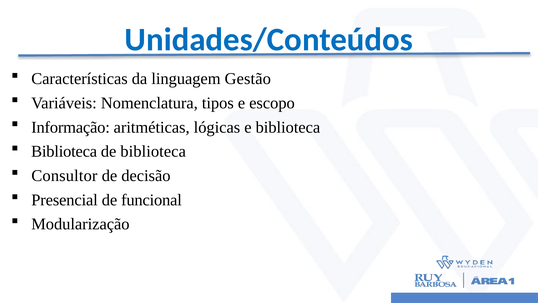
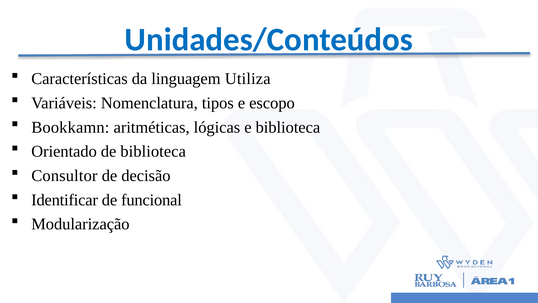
Gestão: Gestão -> Utiliza
Informação: Informação -> Bookkamn
Biblioteca at (64, 151): Biblioteca -> Orientado
Presencial: Presencial -> Identificar
